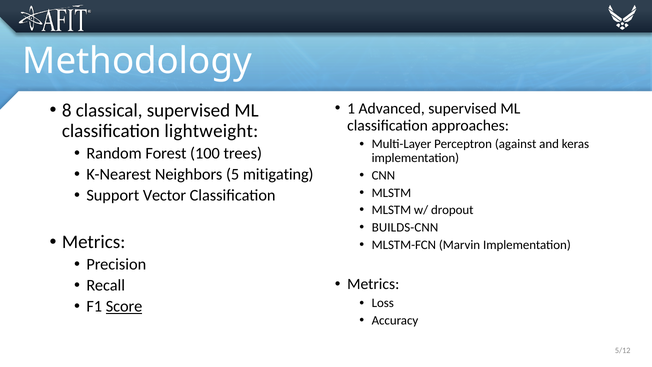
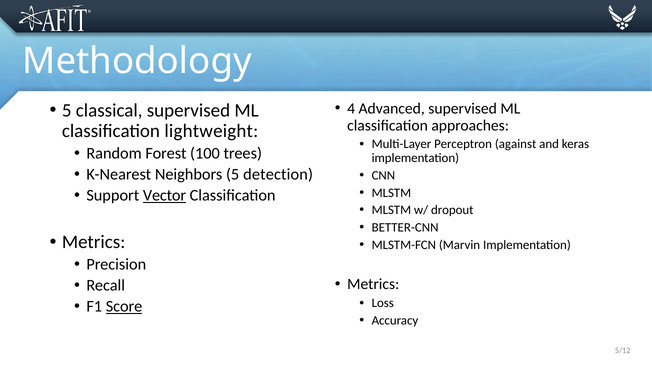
8 at (67, 110): 8 -> 5
1: 1 -> 4
mitigating: mitigating -> detection
Vector underline: none -> present
BUILDS-CNN: BUILDS-CNN -> BETTER-CNN
